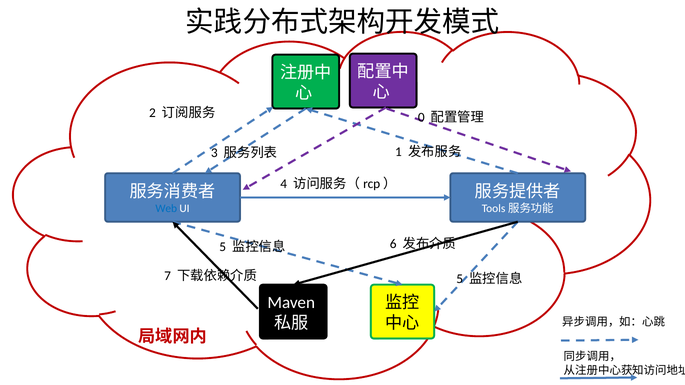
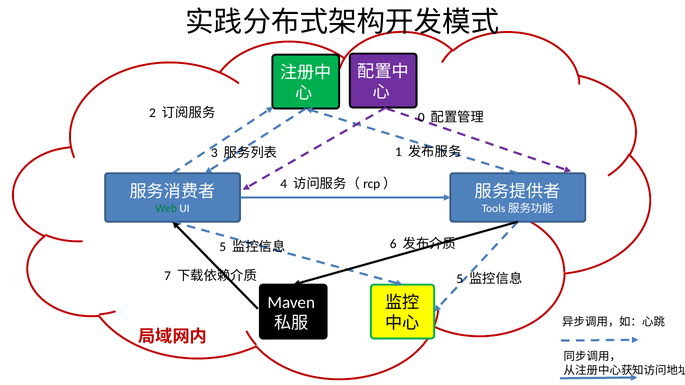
Web colour: blue -> green
